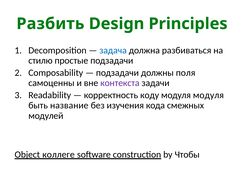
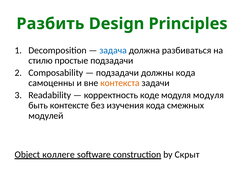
должны поля: поля -> кода
контекста colour: purple -> orange
коду: коду -> коде
название: название -> контексте
Чтобы: Чтобы -> Скрыт
